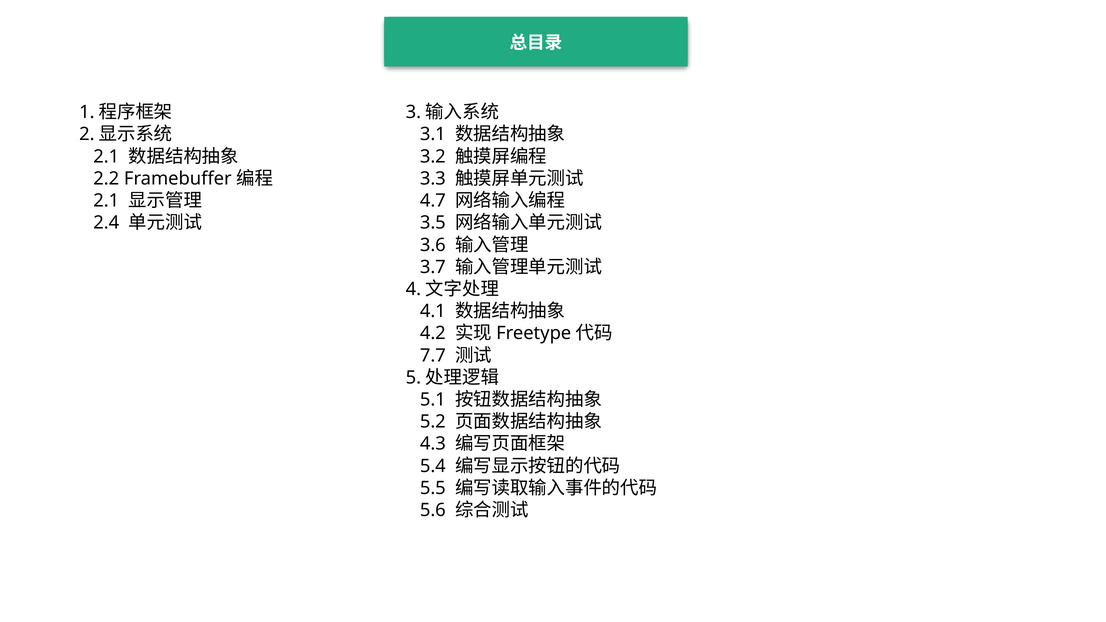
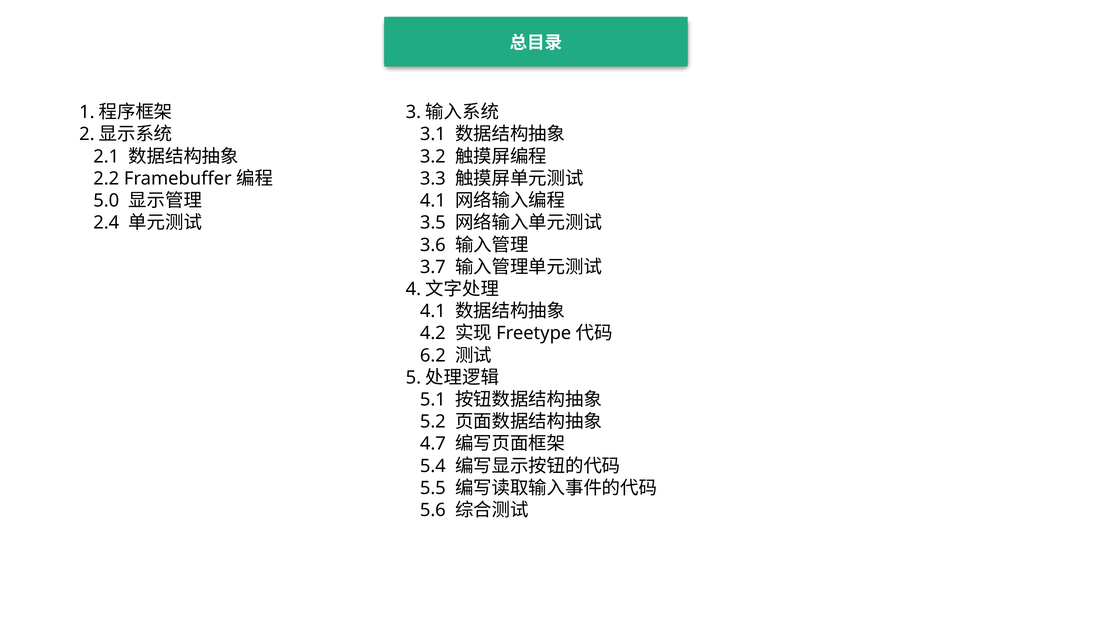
2.1 at (106, 201): 2.1 -> 5.0
4.7 at (433, 201): 4.7 -> 4.1
7.7: 7.7 -> 6.2
4.3: 4.3 -> 4.7
